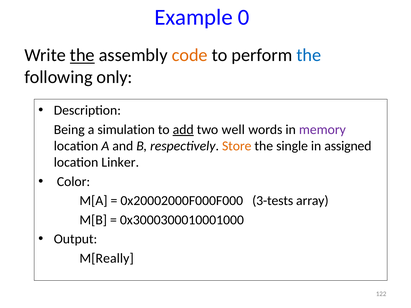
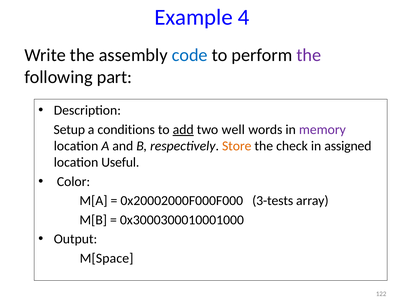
0: 0 -> 4
the at (82, 55) underline: present -> none
code colour: orange -> blue
the at (309, 55) colour: blue -> purple
only: only -> part
Being: Being -> Setup
simulation: simulation -> conditions
single: single -> check
Linker: Linker -> Useful
M[Really: M[Really -> M[Space
